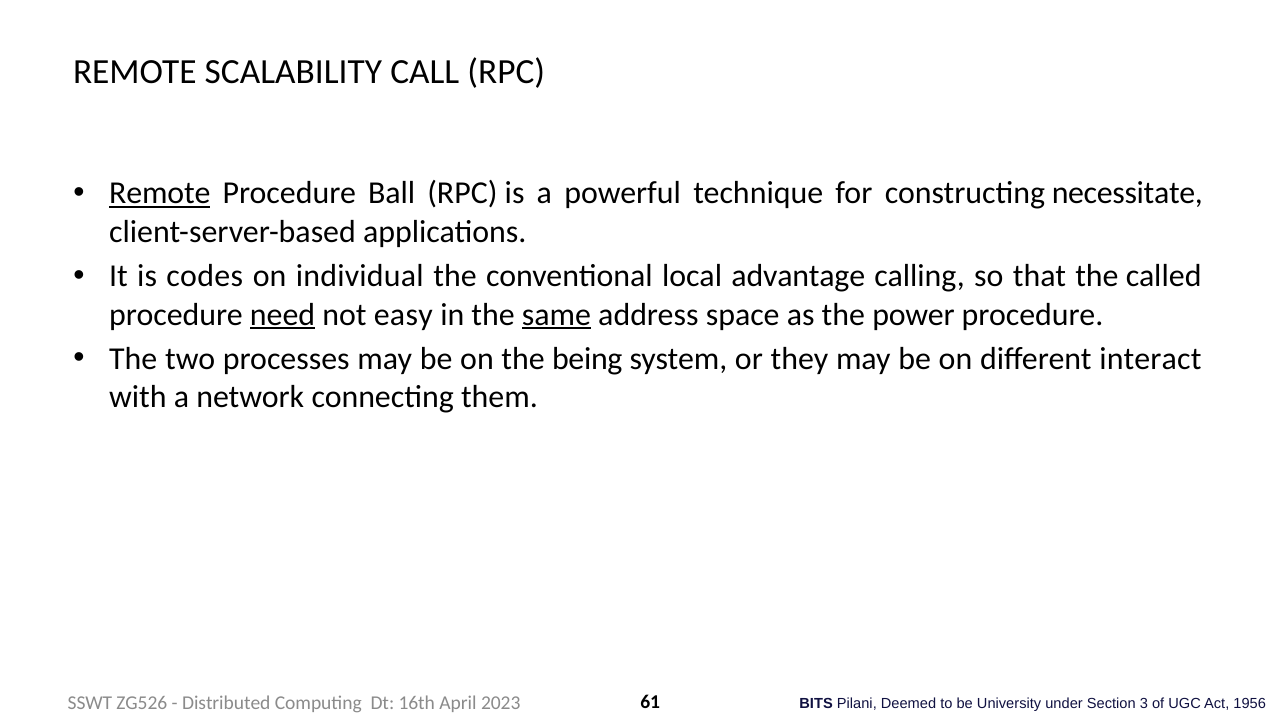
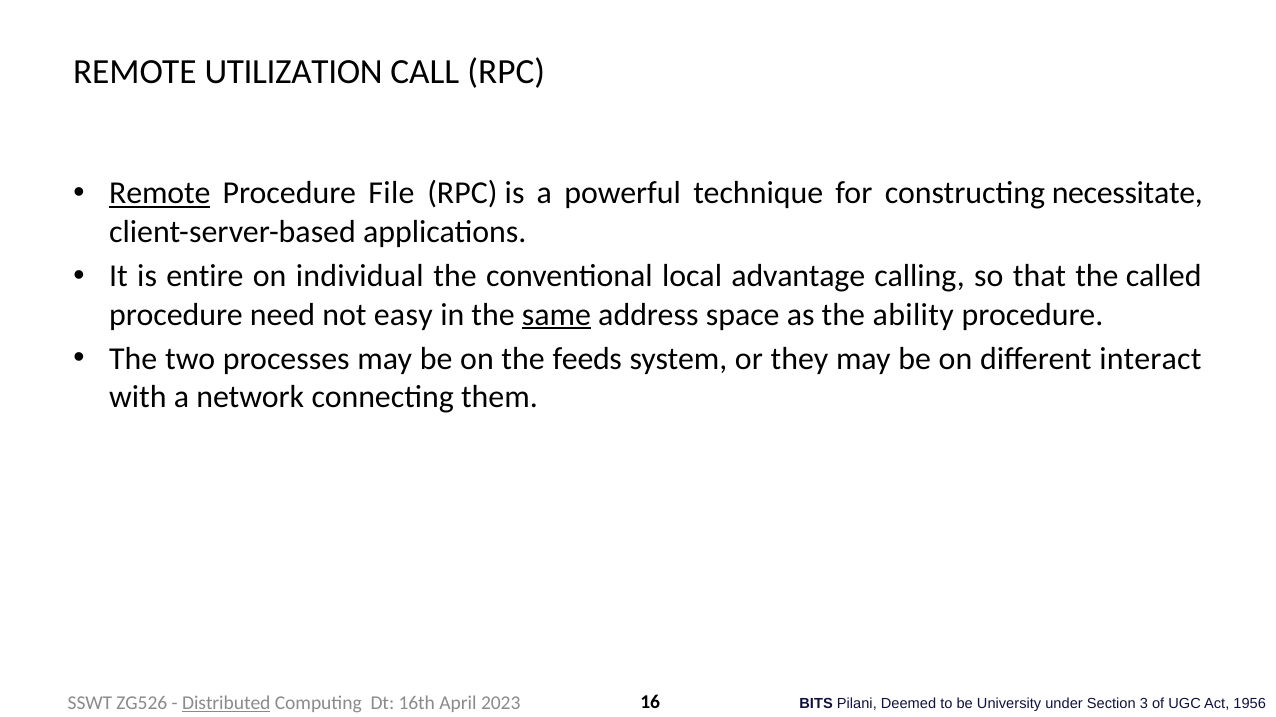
SCALABILITY: SCALABILITY -> UTILIZATION
Ball: Ball -> File
codes: codes -> entire
need underline: present -> none
power: power -> ability
being: being -> feeds
Distributed underline: none -> present
61: 61 -> 16
